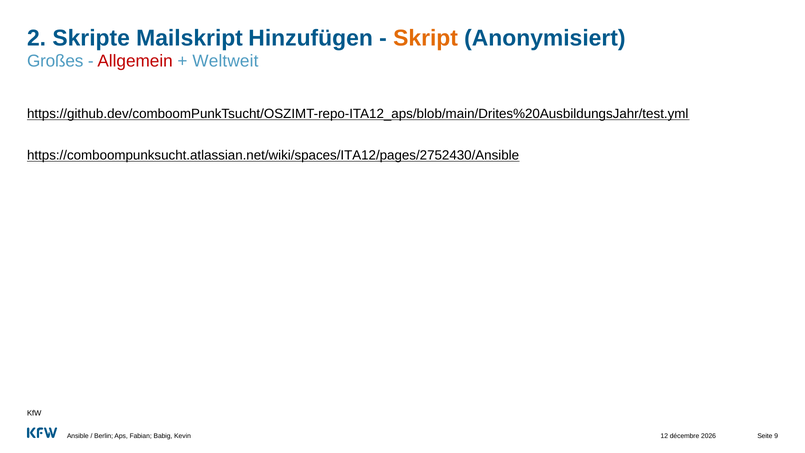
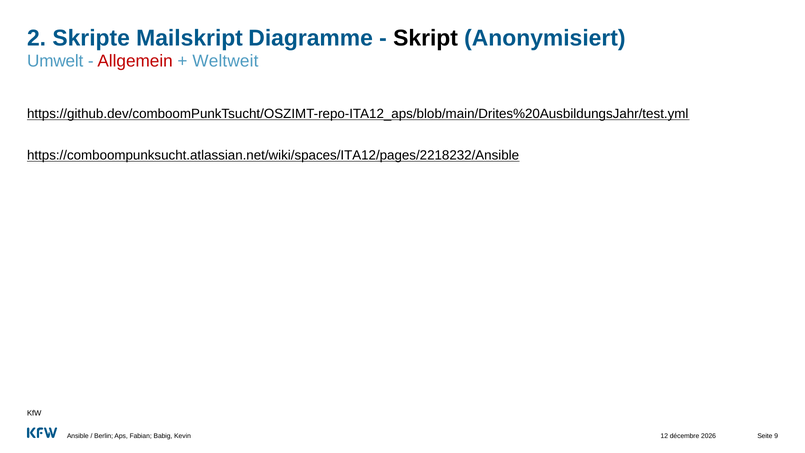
Hinzufügen: Hinzufügen -> Diagramme
Skript colour: orange -> black
Großes: Großes -> Umwelt
https://comboompunksucht.atlassian.net/wiki/spaces/ITA12/pages/2752430/Ansible: https://comboompunksucht.atlassian.net/wiki/spaces/ITA12/pages/2752430/Ansible -> https://comboompunksucht.atlassian.net/wiki/spaces/ITA12/pages/2218232/Ansible
